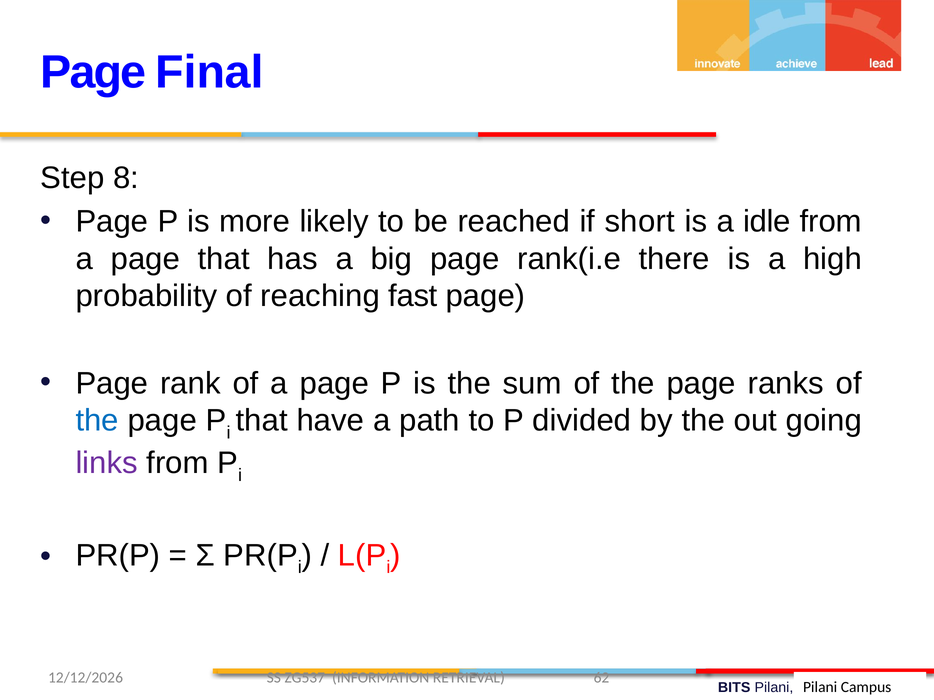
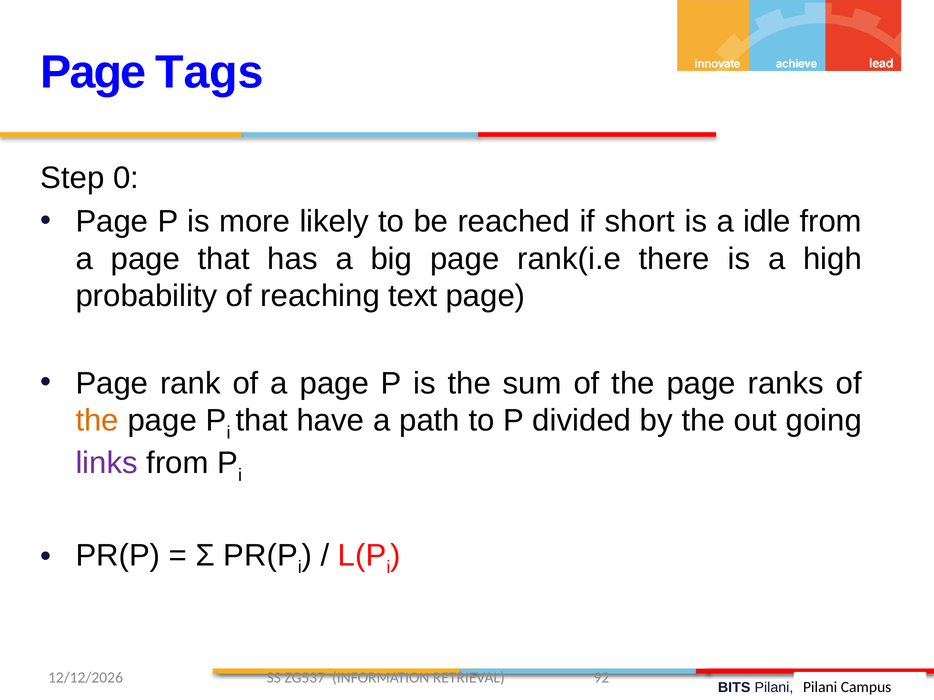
Final: Final -> Tags
8: 8 -> 0
fast: fast -> text
the at (97, 421) colour: blue -> orange
62: 62 -> 92
